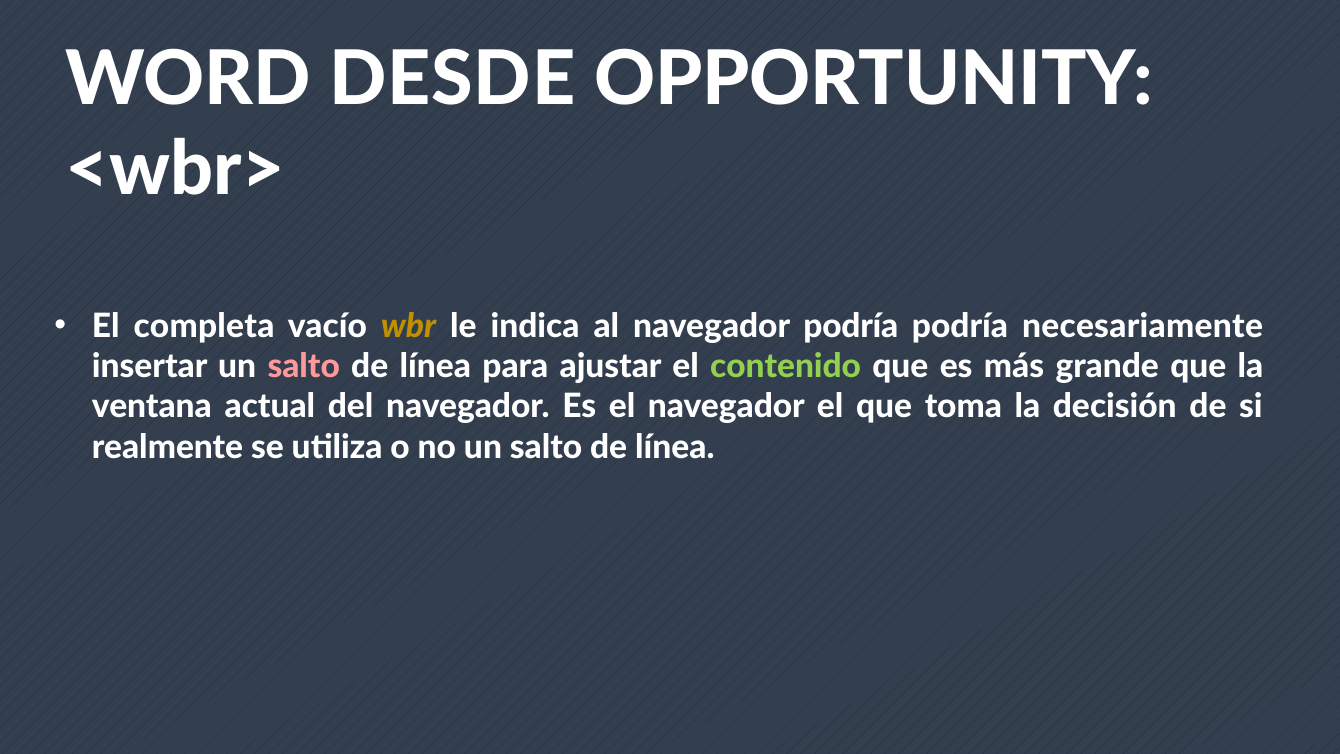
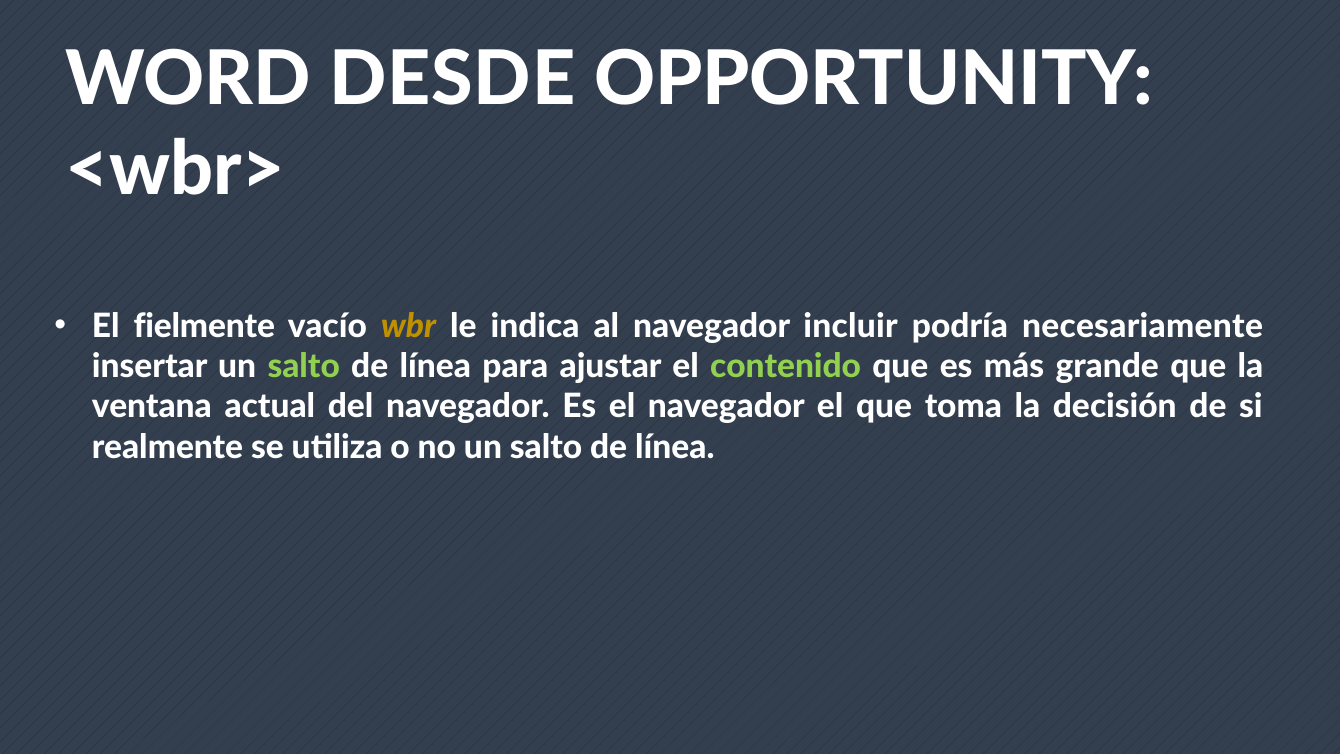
completa: completa -> fielmente
navegador podría: podría -> incluir
salto at (304, 367) colour: pink -> light green
